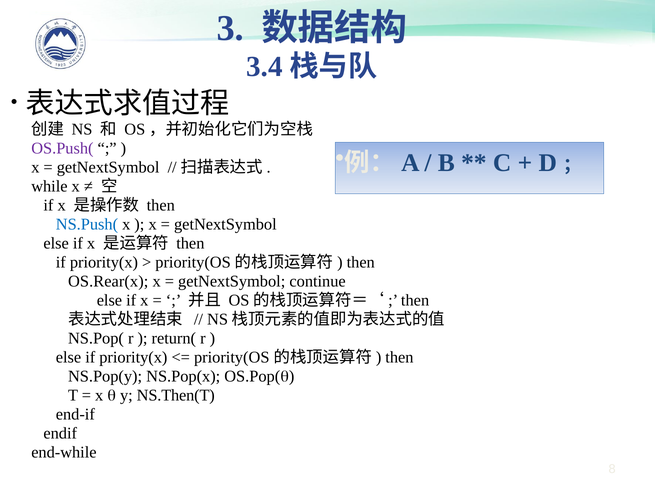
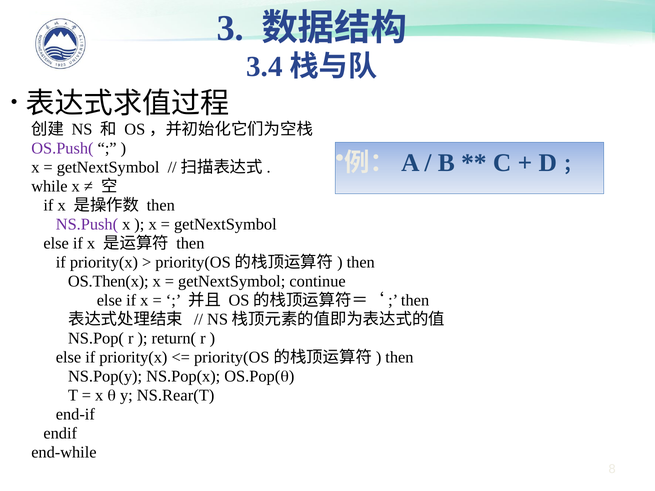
NS.Push( colour: blue -> purple
OS.Rear(x: OS.Rear(x -> OS.Then(x
NS.Then(T: NS.Then(T -> NS.Rear(T
